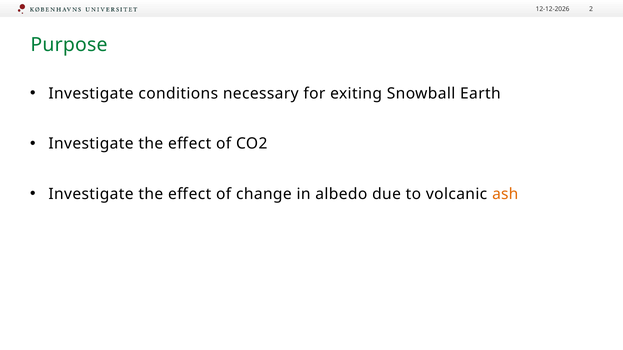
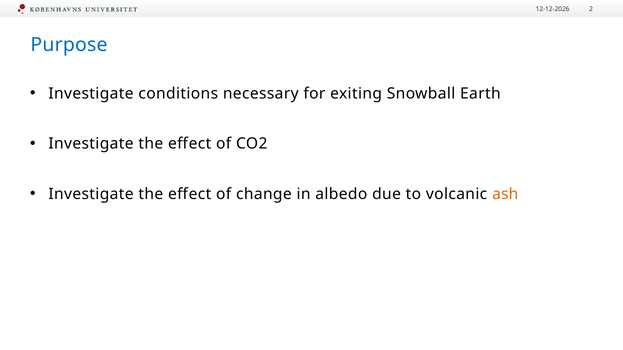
Purpose colour: green -> blue
